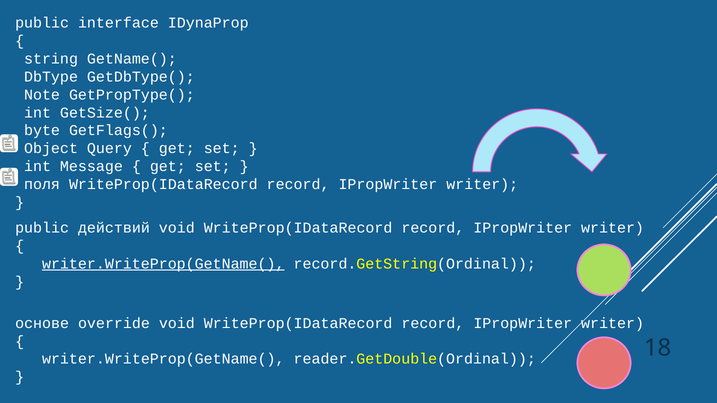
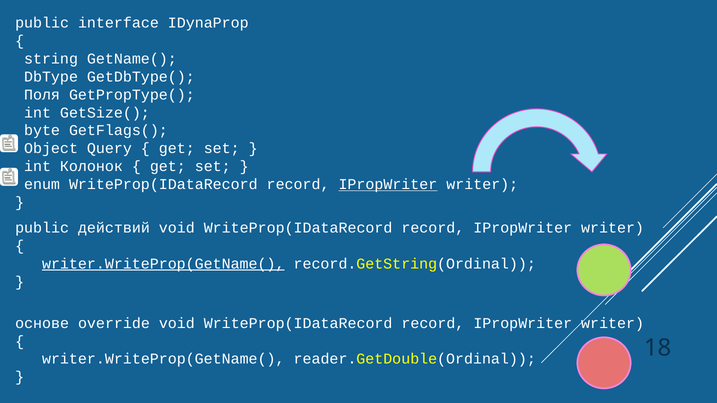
Note: Note -> Поля
Message: Message -> Колонок
поля: поля -> enum
IPropWriter at (388, 184) underline: none -> present
